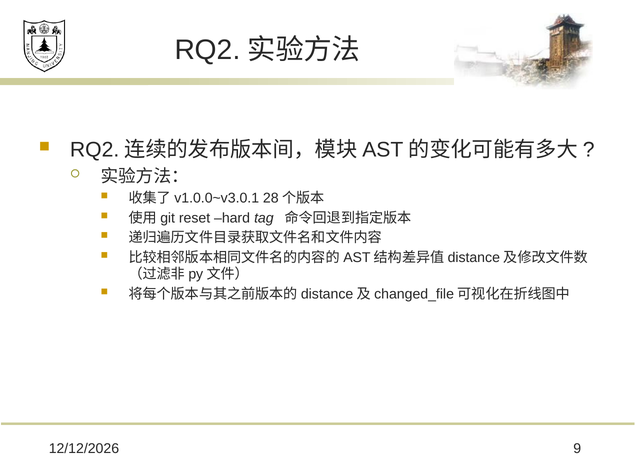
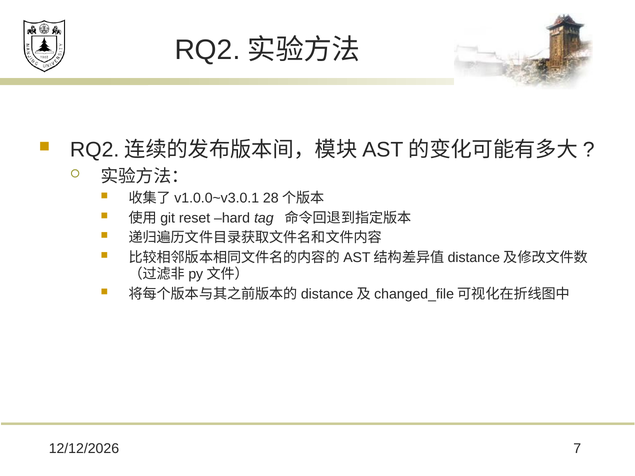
9: 9 -> 7
